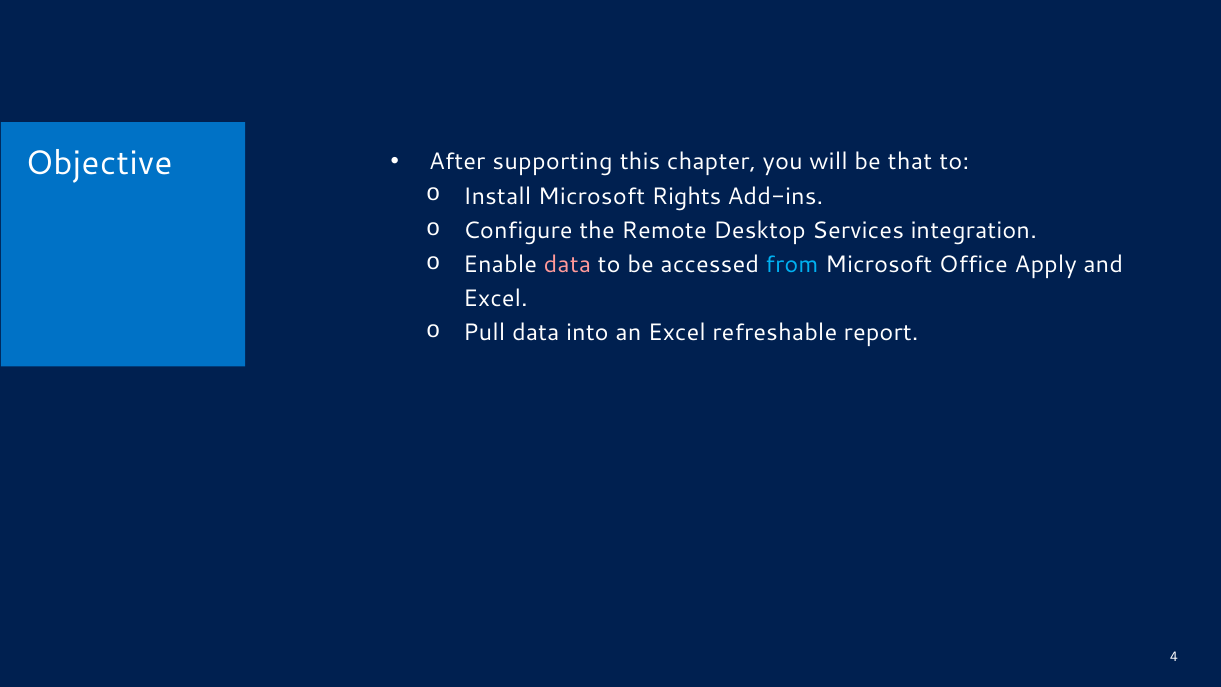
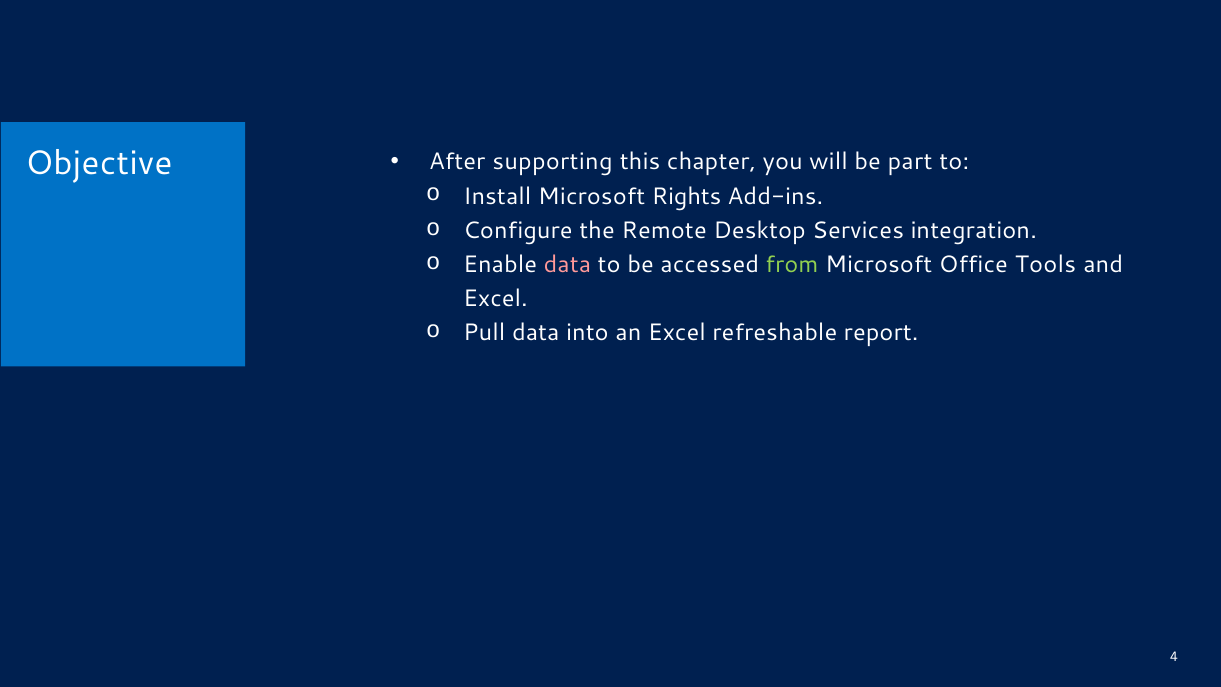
that: that -> part
from colour: light blue -> light green
Apply: Apply -> Tools
